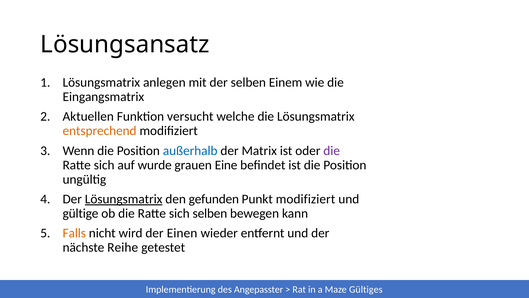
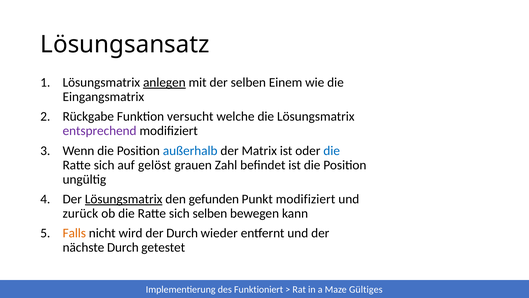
anlegen underline: none -> present
Aktuellen: Aktuellen -> Rückgabe
entsprechend colour: orange -> purple
die at (332, 150) colour: purple -> blue
wurde: wurde -> gelöst
Eine: Eine -> Zahl
gültige: gültige -> zurück
der Einen: Einen -> Durch
nächste Reihe: Reihe -> Durch
Angepasster: Angepasster -> Funktioniert
